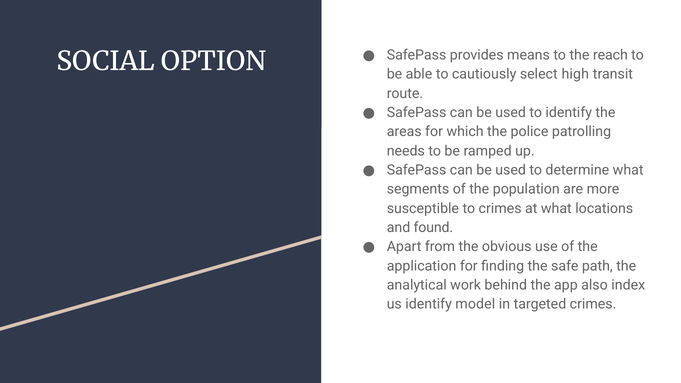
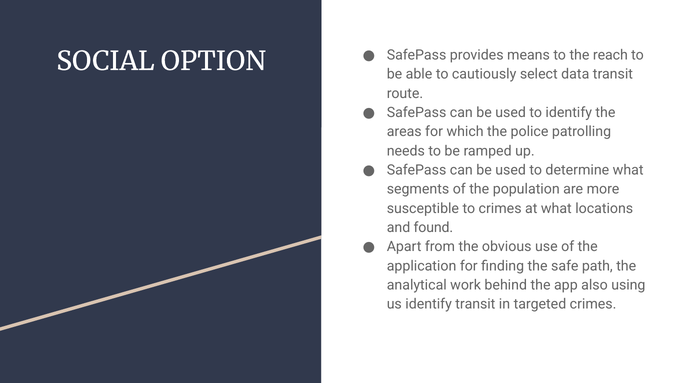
high: high -> data
index: index -> using
identify model: model -> transit
